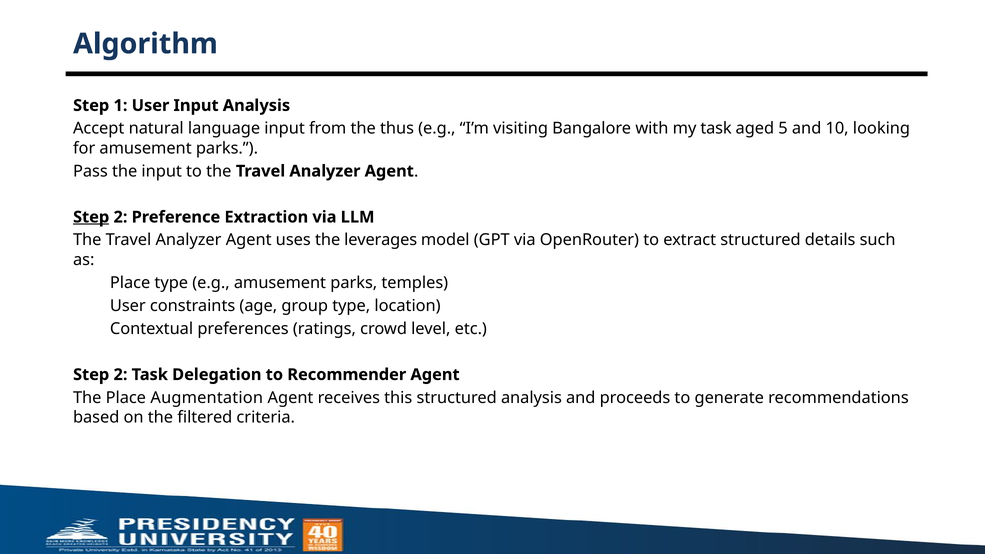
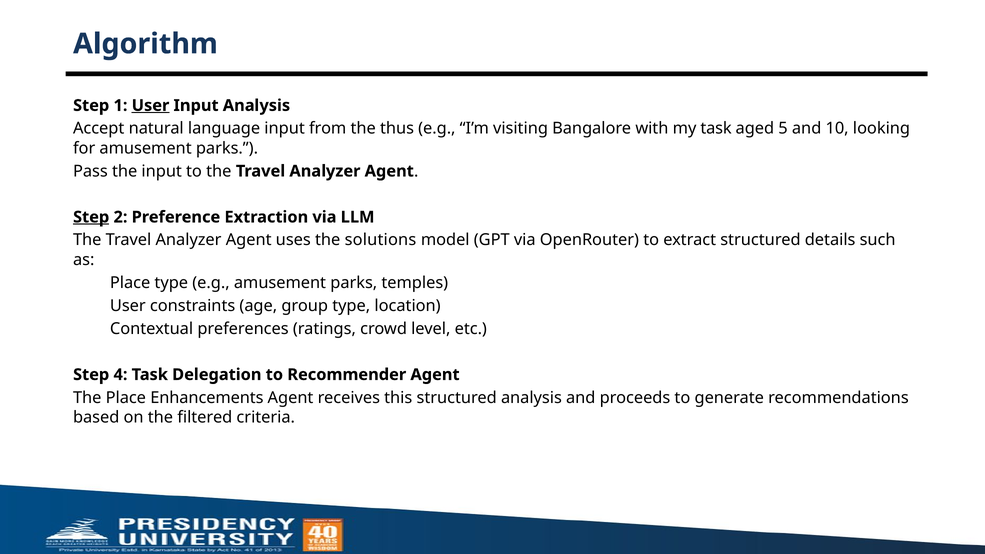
User at (150, 106) underline: none -> present
leverages: leverages -> solutions
2 at (120, 375): 2 -> 4
Augmentation: Augmentation -> Enhancements
